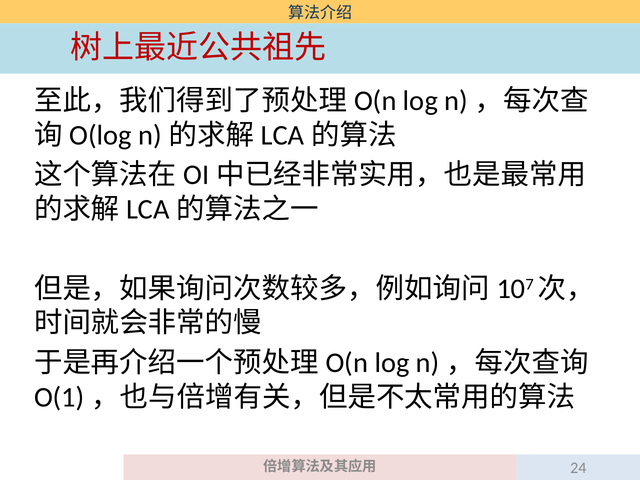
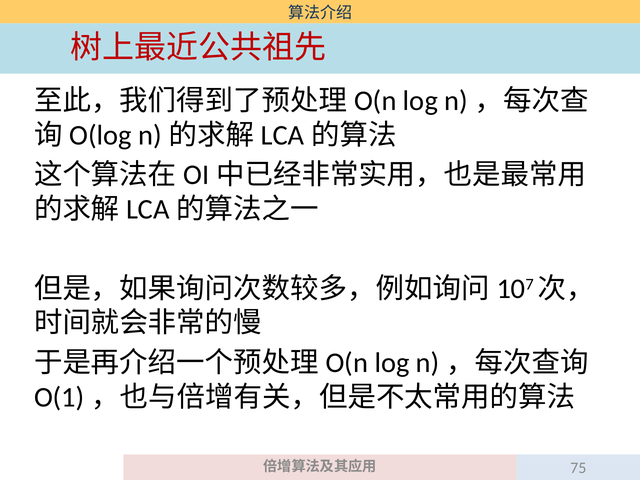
24: 24 -> 75
